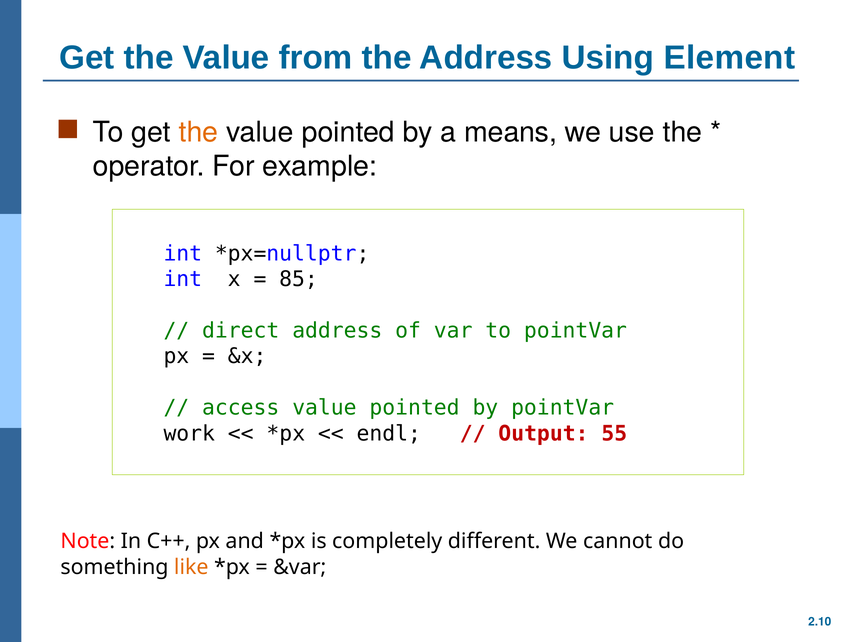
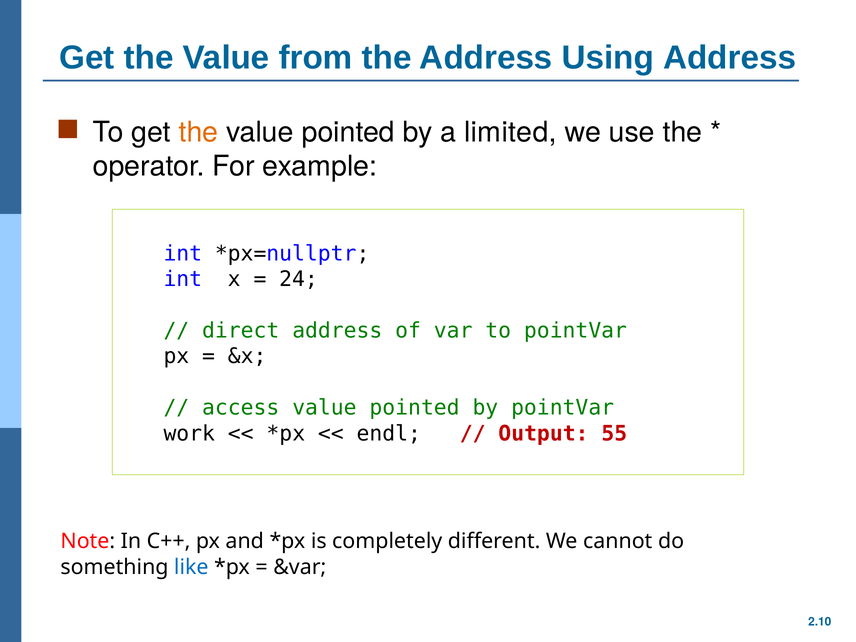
Using Element: Element -> Address
means: means -> limited
85: 85 -> 24
like colour: orange -> blue
